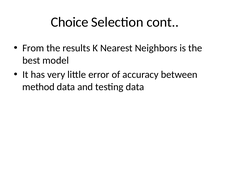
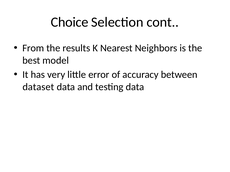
method: method -> dataset
